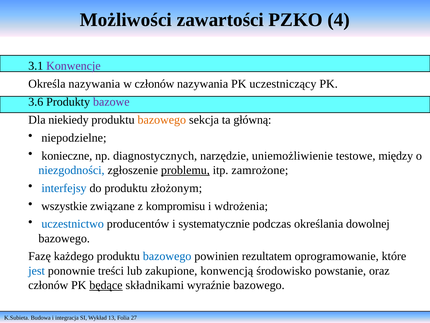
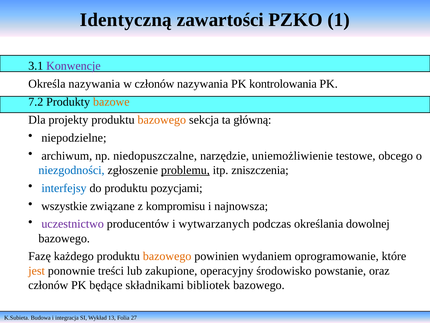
Możliwości: Możliwości -> Identyczną
4: 4 -> 1
uczestniczący: uczestniczący -> kontrolowania
3.6: 3.6 -> 7.2
bazowe colour: purple -> orange
niekiedy: niekiedy -> projekty
konieczne: konieczne -> archiwum
diagnostycznych: diagnostycznych -> niedopuszczalne
między: między -> obcego
zamrożone: zamrożone -> zniszczenia
złożonym: złożonym -> pozycjami
wdrożenia: wdrożenia -> najnowsza
uczestnictwo colour: blue -> purple
systematycznie: systematycznie -> wytwarzanych
bazowego at (167, 256) colour: blue -> orange
rezultatem: rezultatem -> wydaniem
jest colour: blue -> orange
konwencją: konwencją -> operacyjny
będące underline: present -> none
wyraźnie: wyraźnie -> bibliotek
